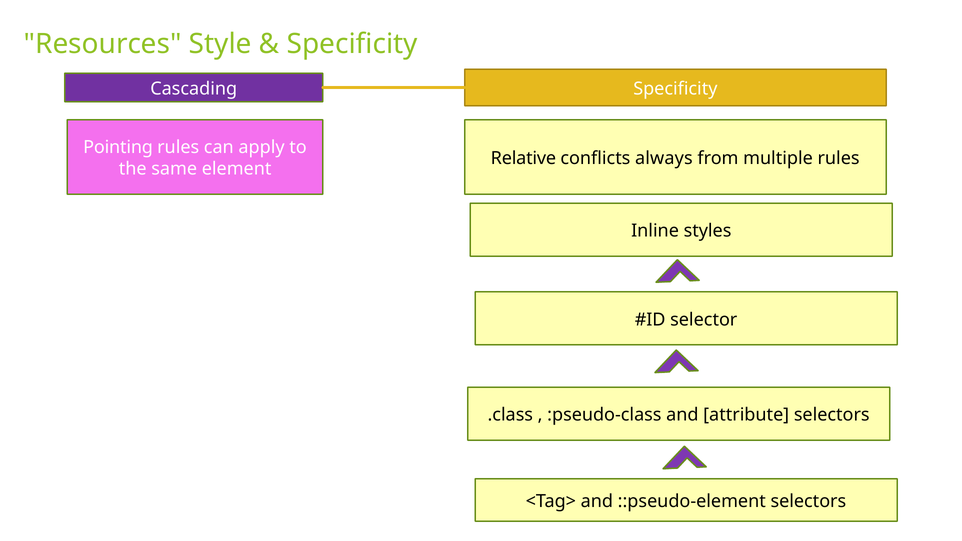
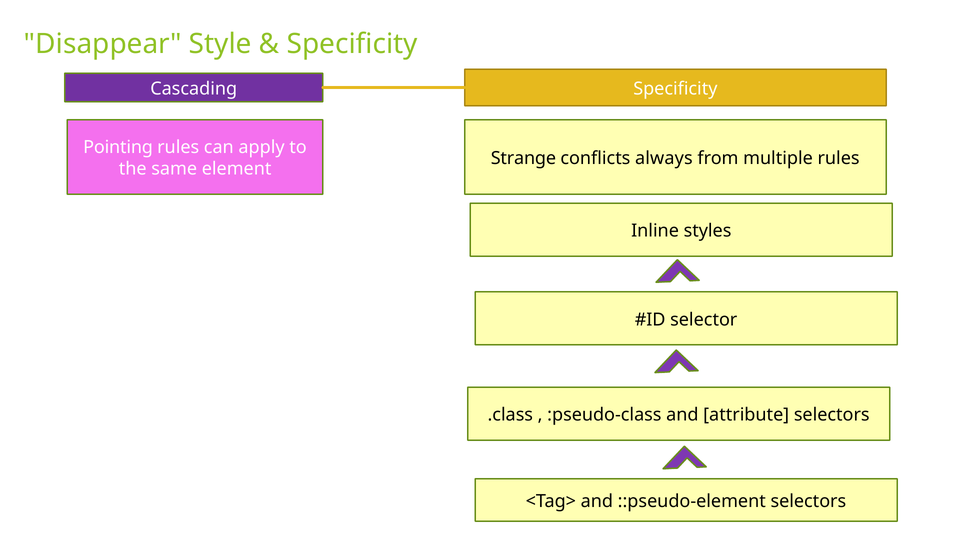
Resources: Resources -> Disappear
Relative: Relative -> Strange
